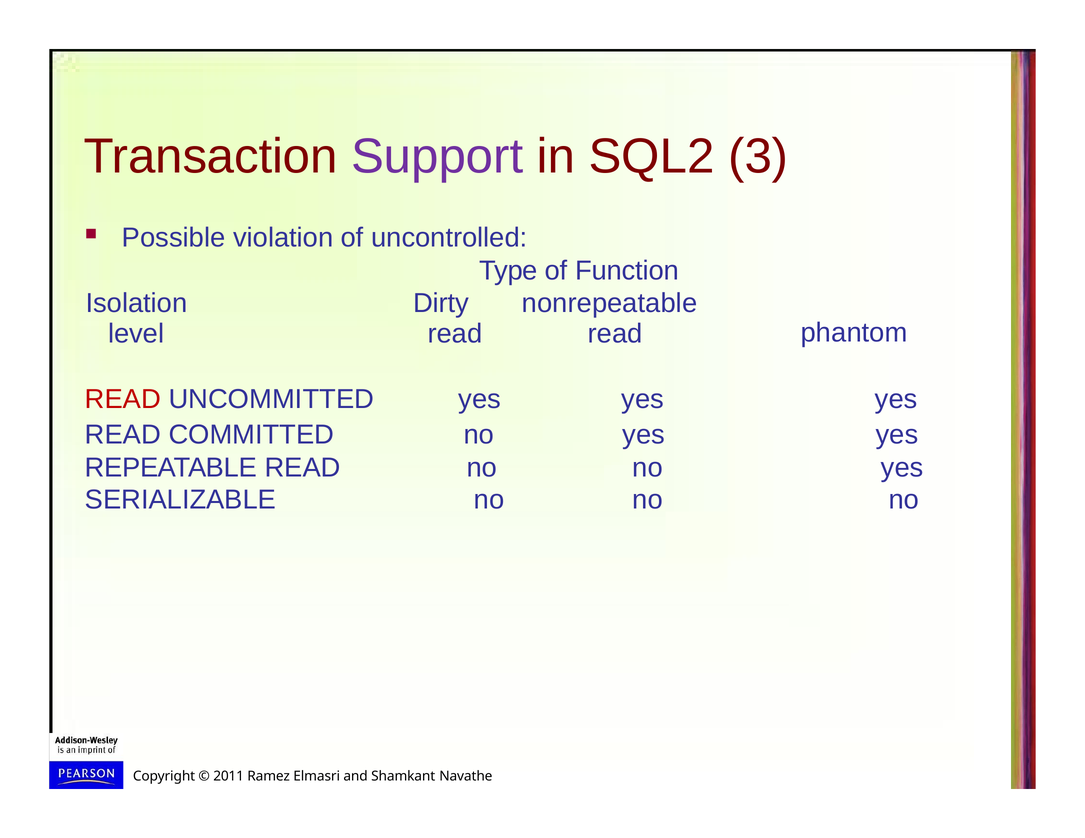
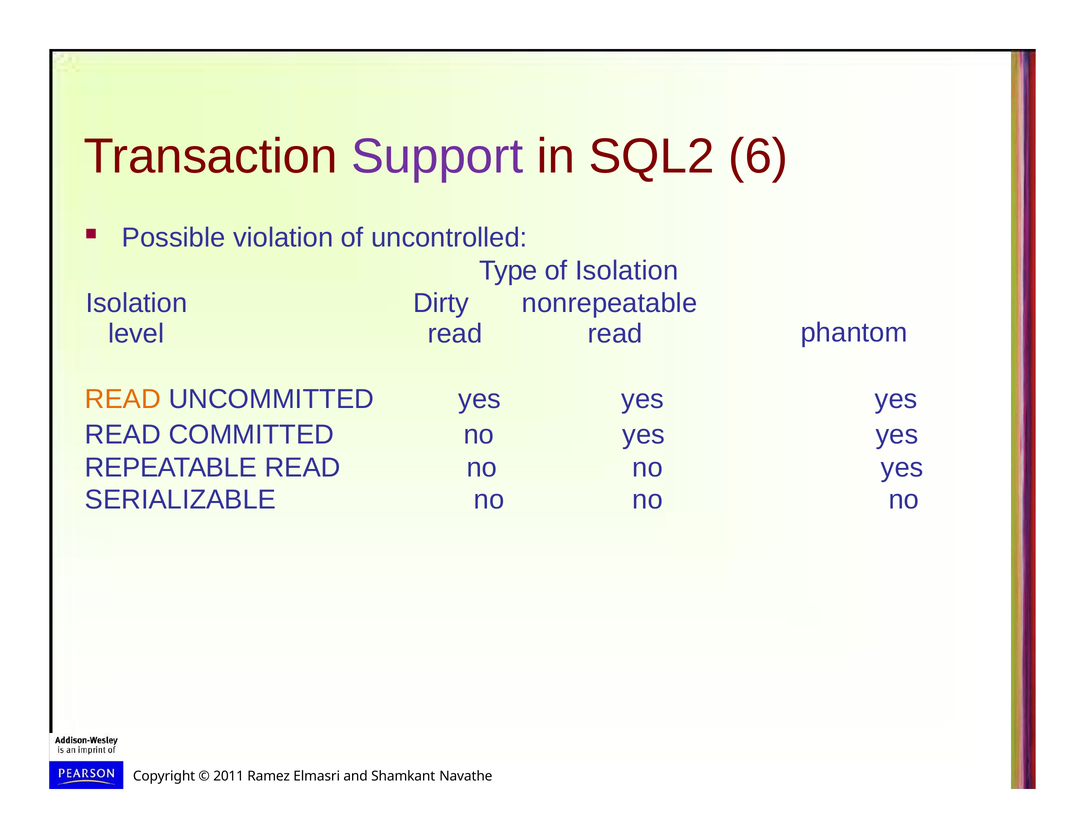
3: 3 -> 6
of Function: Function -> Isolation
READ at (123, 400) colour: red -> orange
